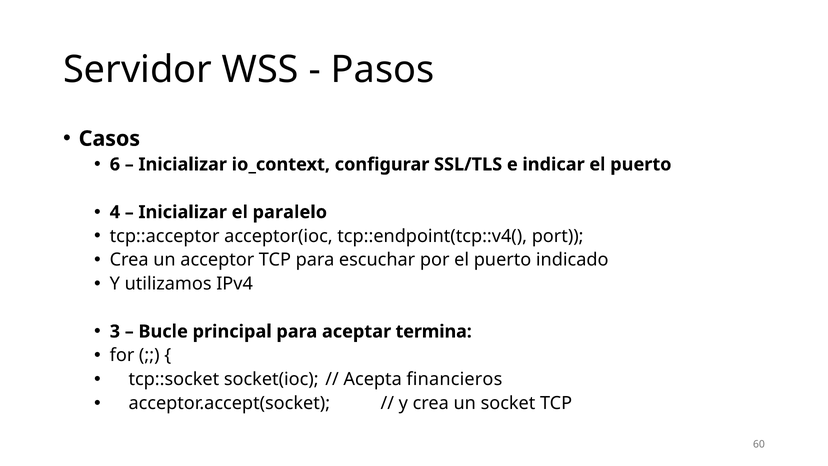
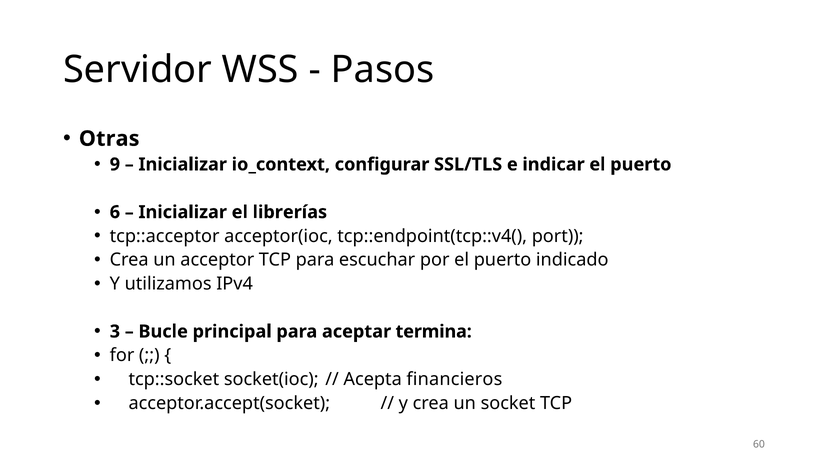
Casos: Casos -> Otras
6: 6 -> 9
4: 4 -> 6
paralelo: paralelo -> librerías
